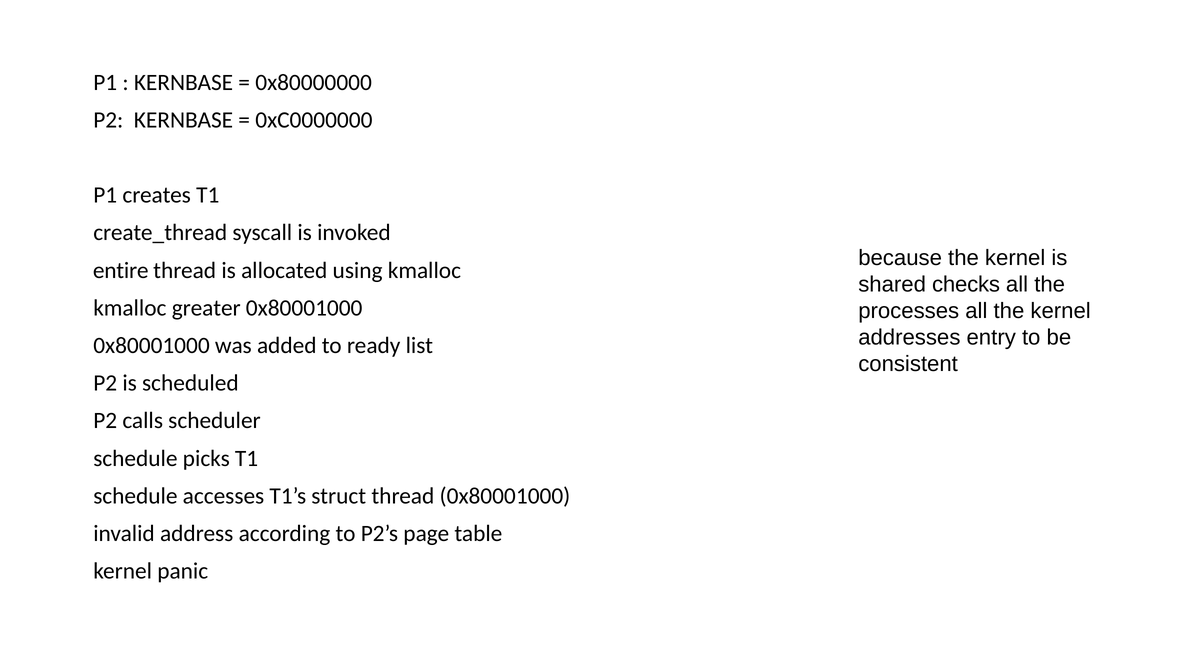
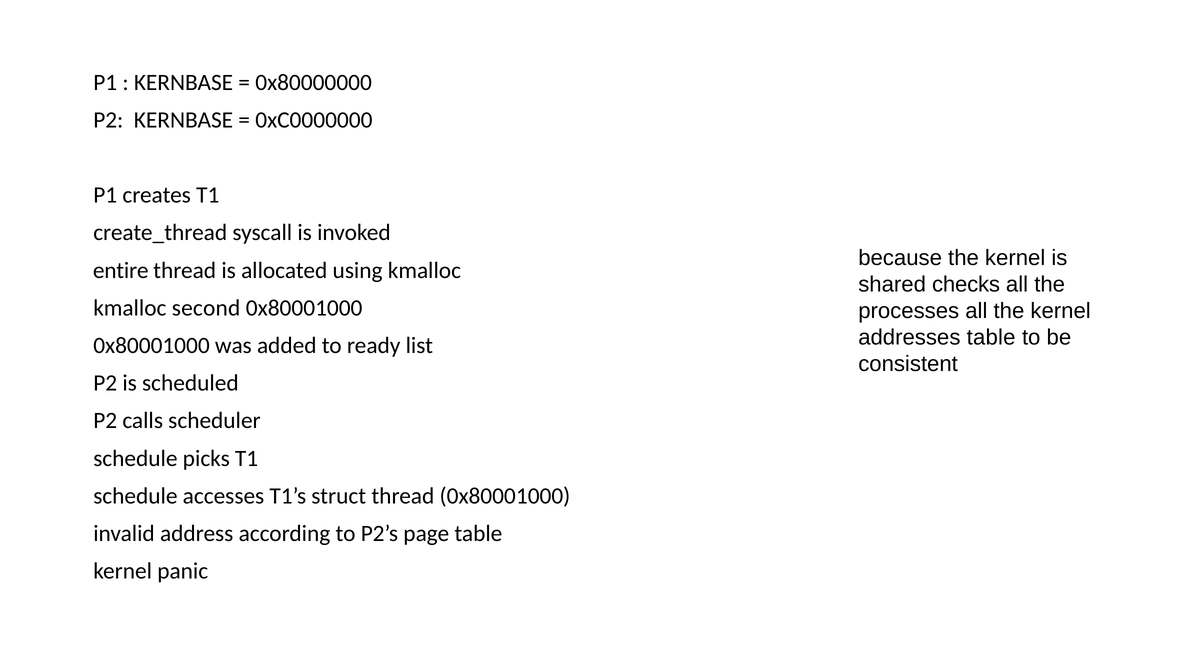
greater: greater -> second
addresses entry: entry -> table
